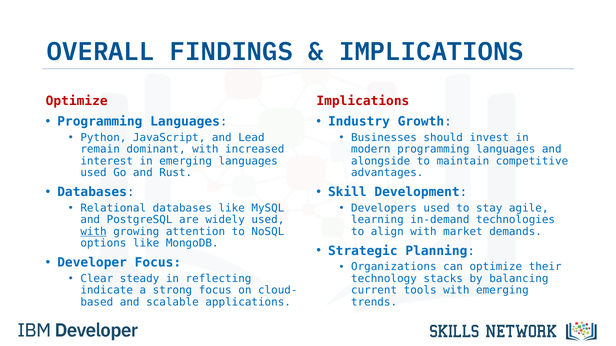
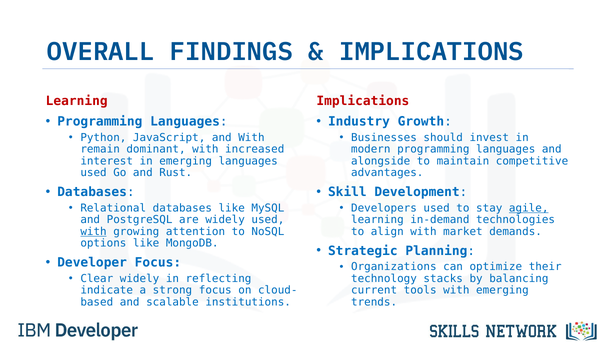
Optimize at (77, 101): Optimize -> Learning
and Lead: Lead -> With
agile underline: none -> present
Clear steady: steady -> widely
applications: applications -> institutions
